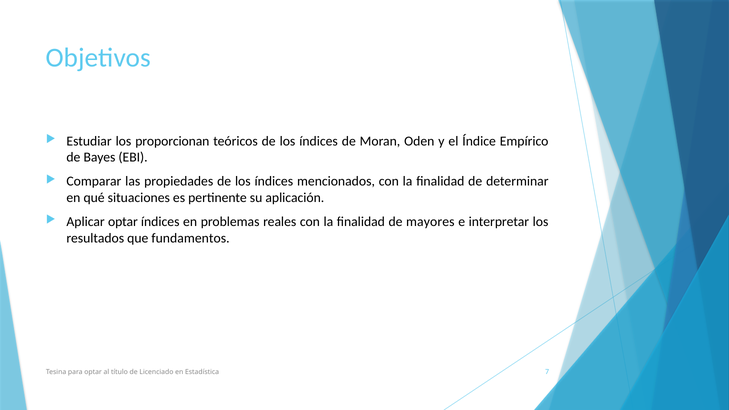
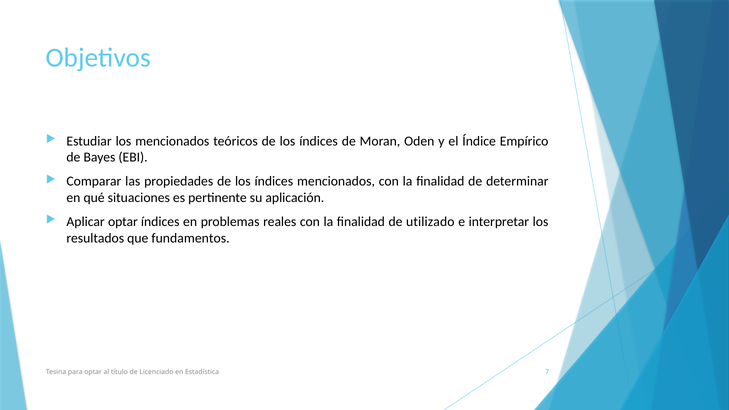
los proporcionan: proporcionan -> mencionados
mayores: mayores -> utilizado
